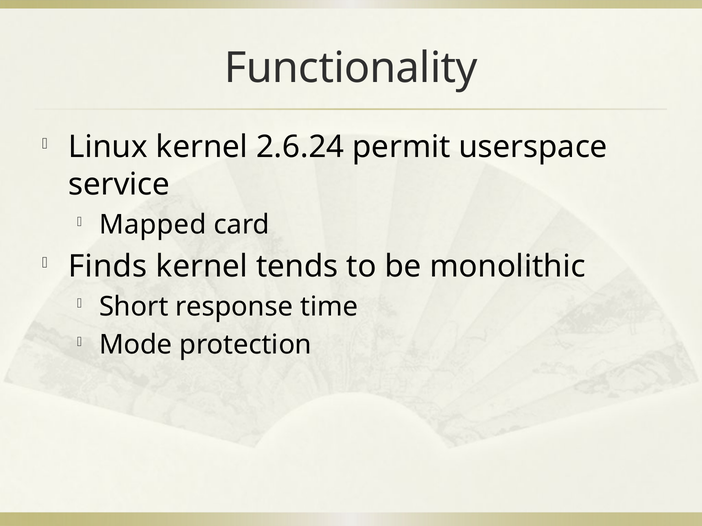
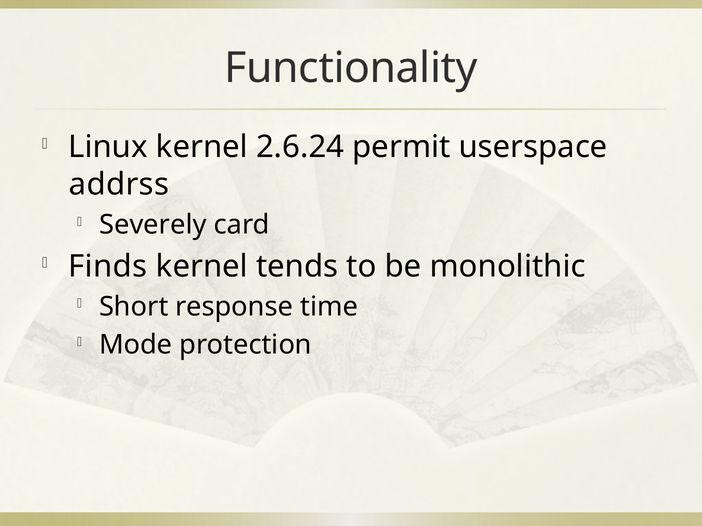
service: service -> addrss
Mapped: Mapped -> Severely
